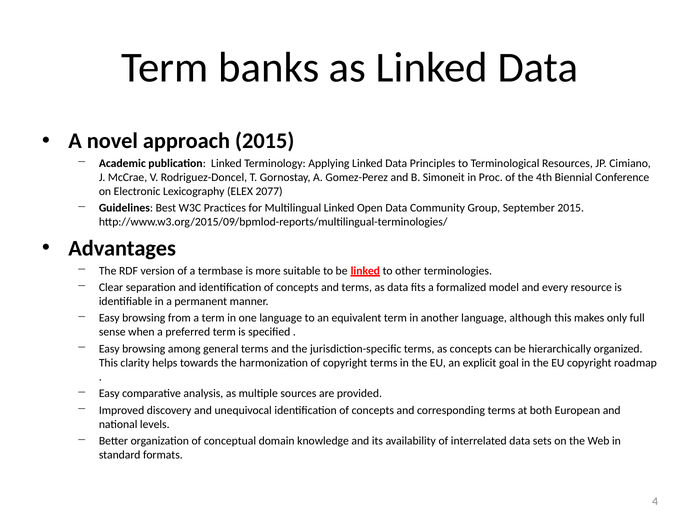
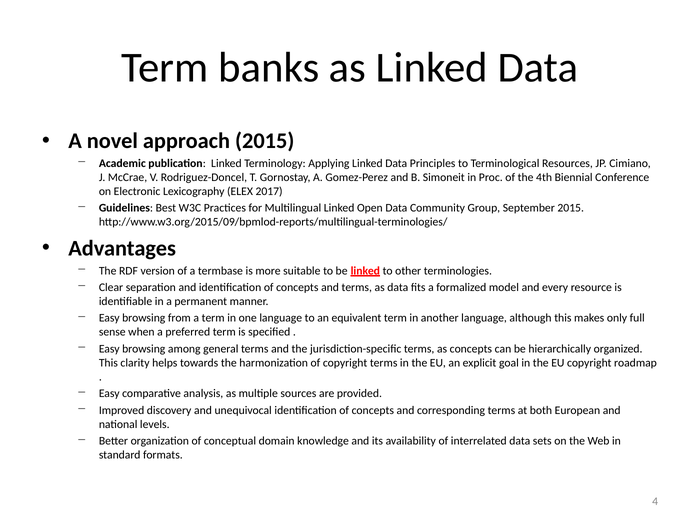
2077: 2077 -> 2017
